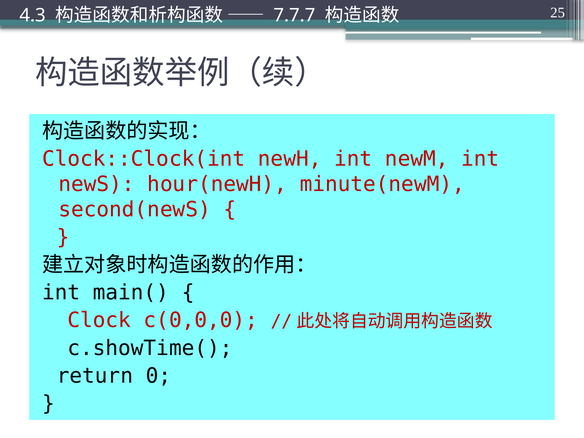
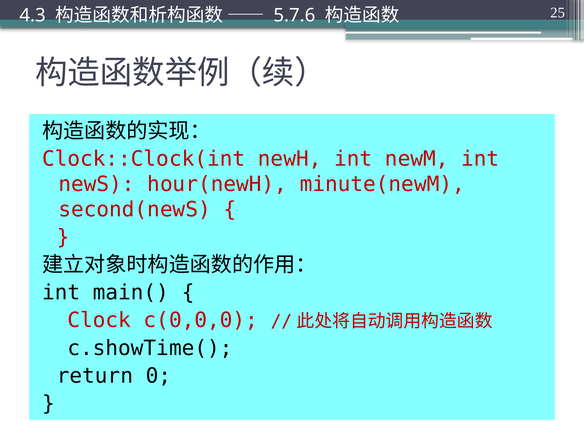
7.7.7: 7.7.7 -> 5.7.6
